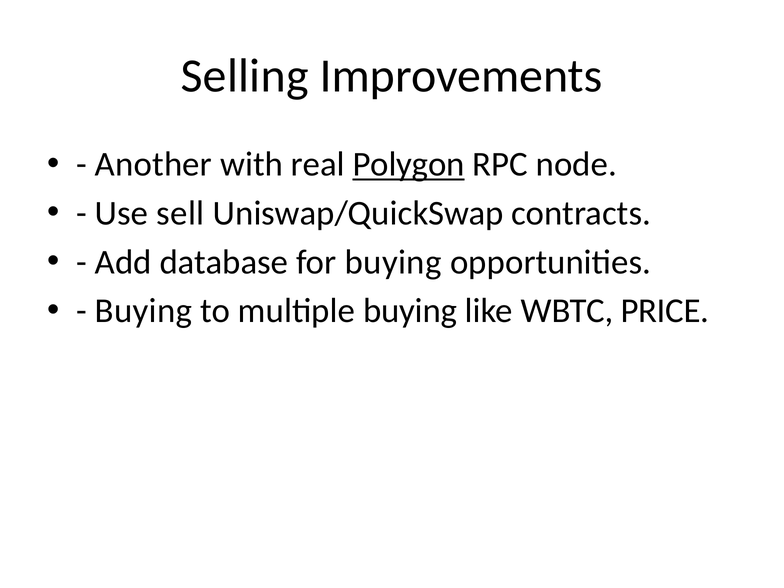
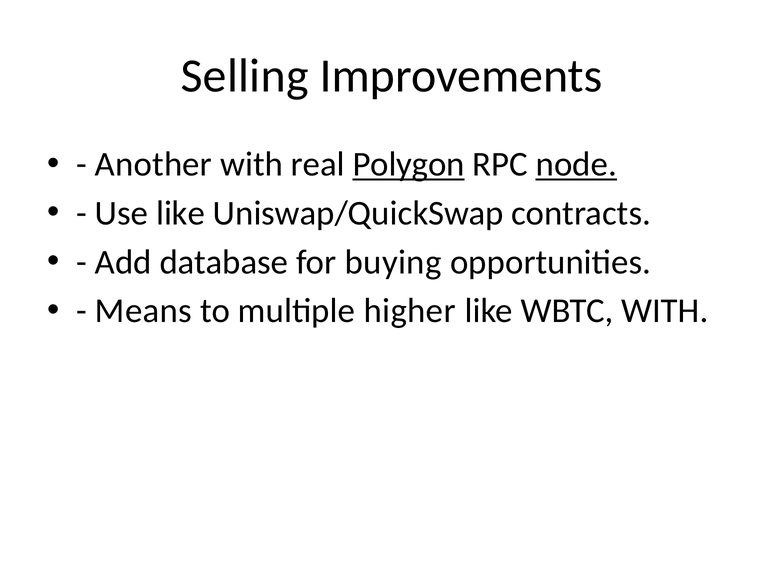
node underline: none -> present
Use sell: sell -> like
Buying at (144, 311): Buying -> Means
multiple buying: buying -> higher
WBTC PRICE: PRICE -> WITH
